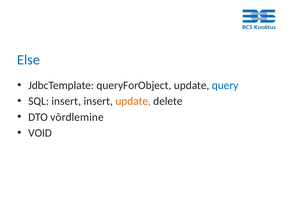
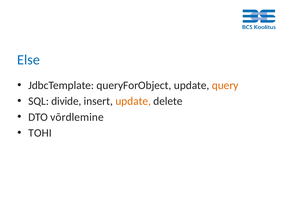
query colour: blue -> orange
SQL insert: insert -> divide
VOID: VOID -> TOHI
